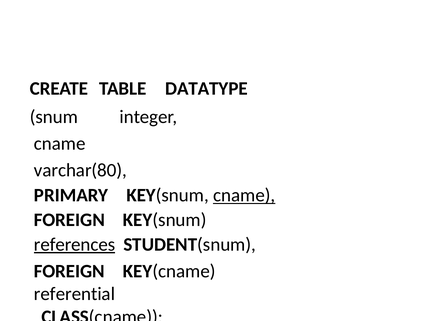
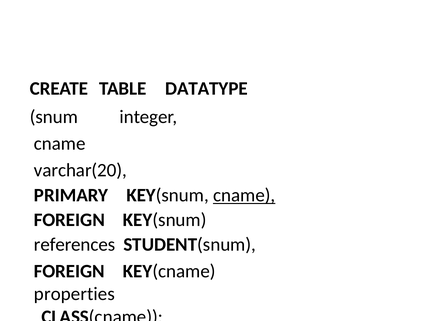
varchar(80: varchar(80 -> varchar(20
references underline: present -> none
referential: referential -> properties
